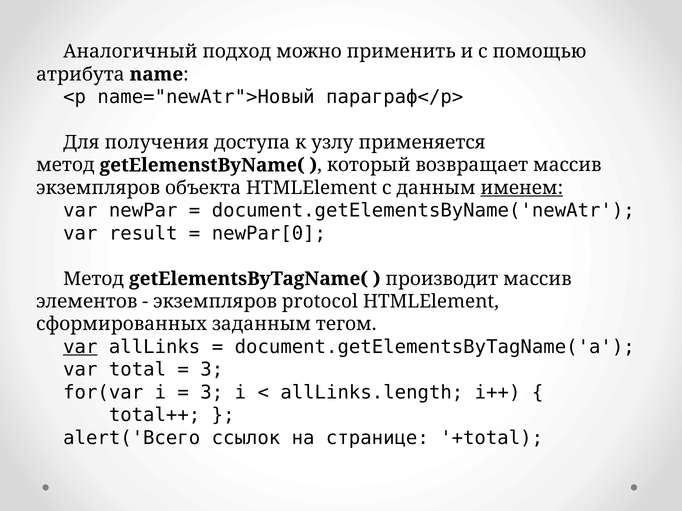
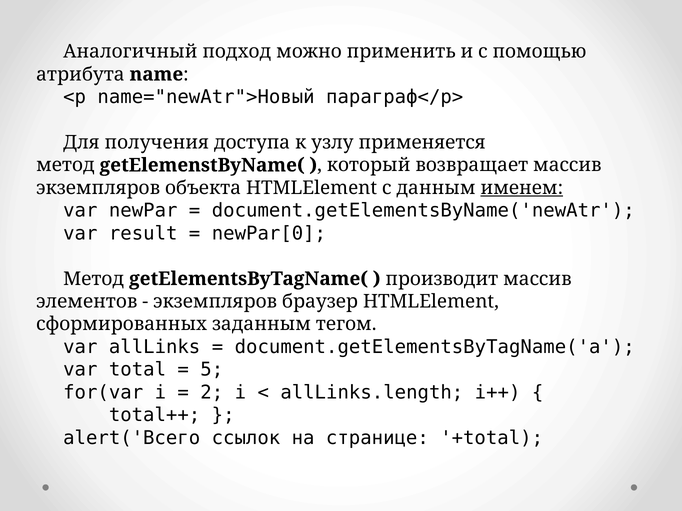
protocol: protocol -> браузер
var at (80, 347) underline: present -> none
3 at (212, 370): 3 -> 5
3 at (212, 393): 3 -> 2
